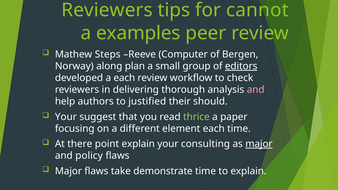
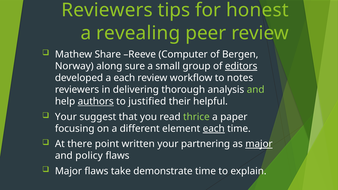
cannot: cannot -> honest
examples: examples -> revealing
Steps: Steps -> Share
plan: plan -> sure
check: check -> notes
and at (256, 90) colour: pink -> light green
authors underline: none -> present
should: should -> helpful
each at (214, 129) underline: none -> present
point explain: explain -> written
consulting: consulting -> partnering
